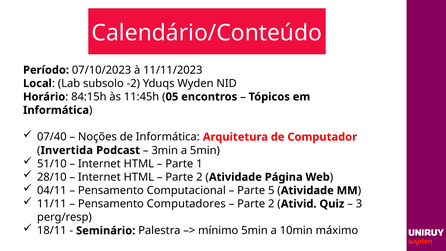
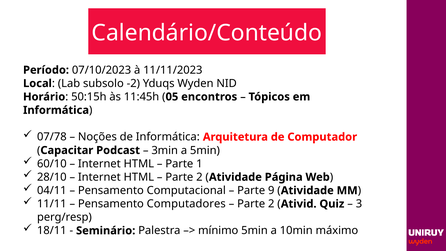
84:15h: 84:15h -> 50:15h
07/40: 07/40 -> 07/78
Invertida: Invertida -> Capacitar
51/10: 51/10 -> 60/10
5: 5 -> 9
